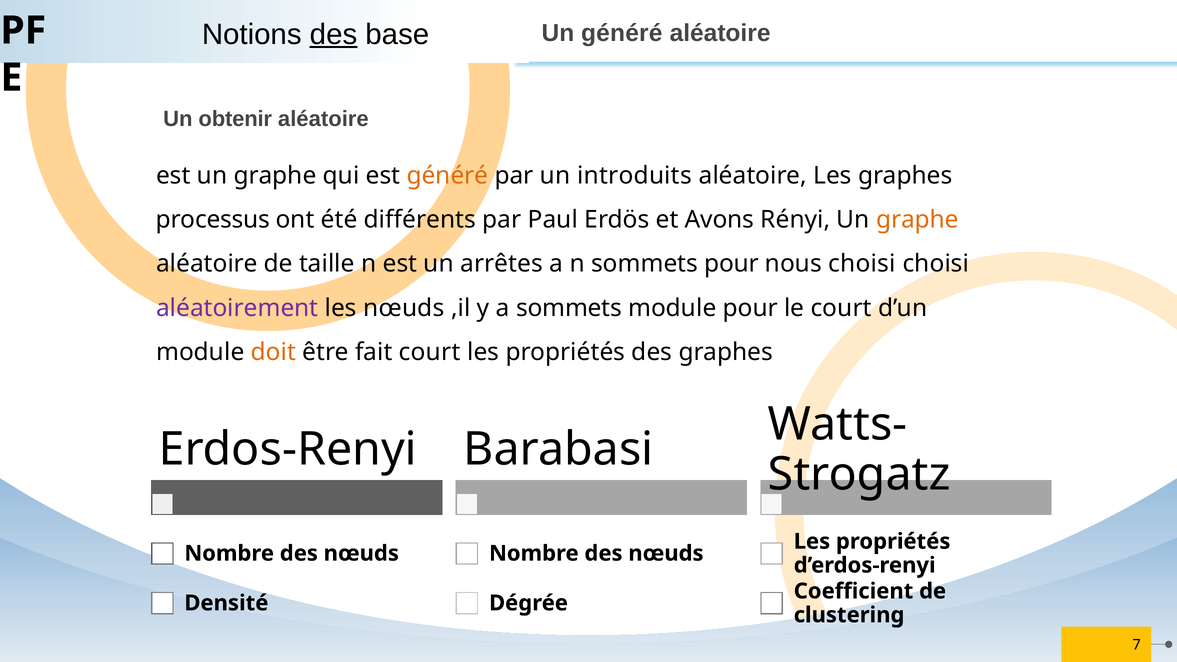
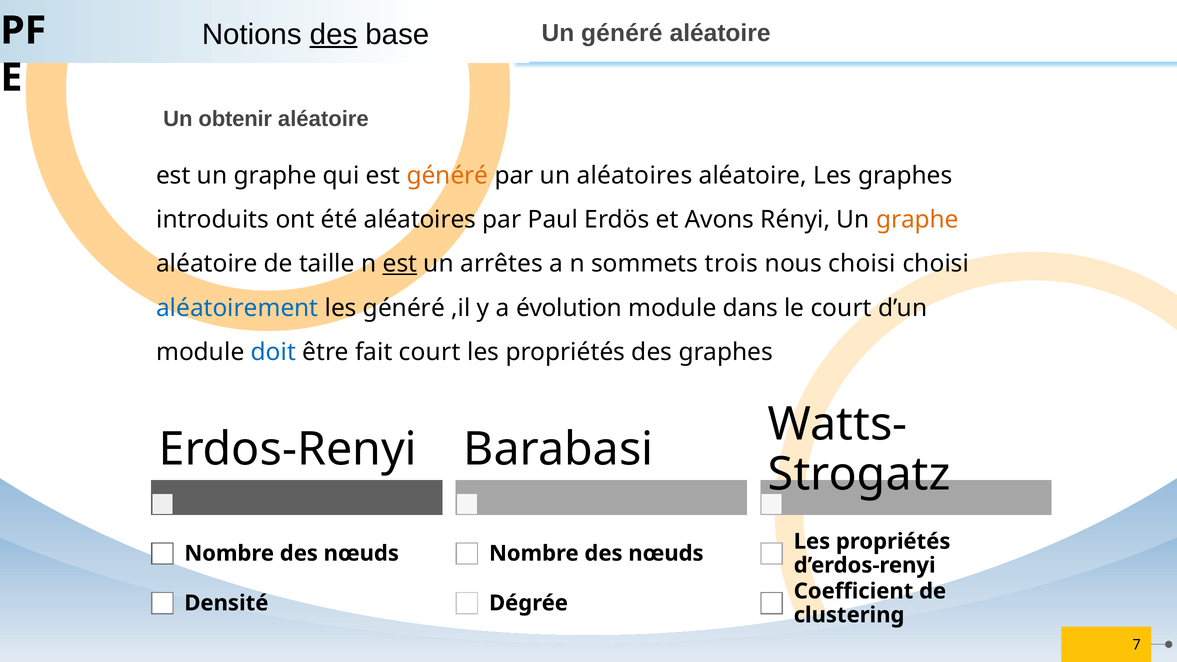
un introduits: introduits -> aléatoires
processus: processus -> introduits
été différents: différents -> aléatoires
est at (400, 264) underline: none -> present
sommets pour: pour -> trois
aléatoirement colour: purple -> blue
les nœuds: nœuds -> généré
a sommets: sommets -> évolution
module pour: pour -> dans
doit colour: orange -> blue
